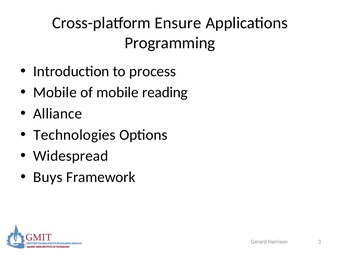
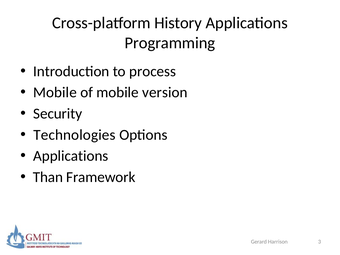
Ensure: Ensure -> History
reading: reading -> version
Alliance: Alliance -> Security
Widespread at (71, 156): Widespread -> Applications
Buys: Buys -> Than
